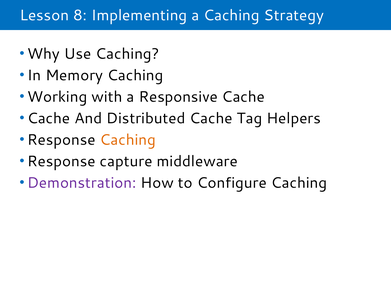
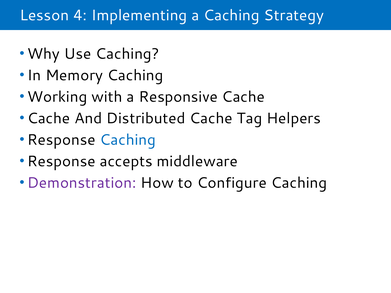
8: 8 -> 4
Caching at (128, 140) colour: orange -> blue
capture: capture -> accepts
